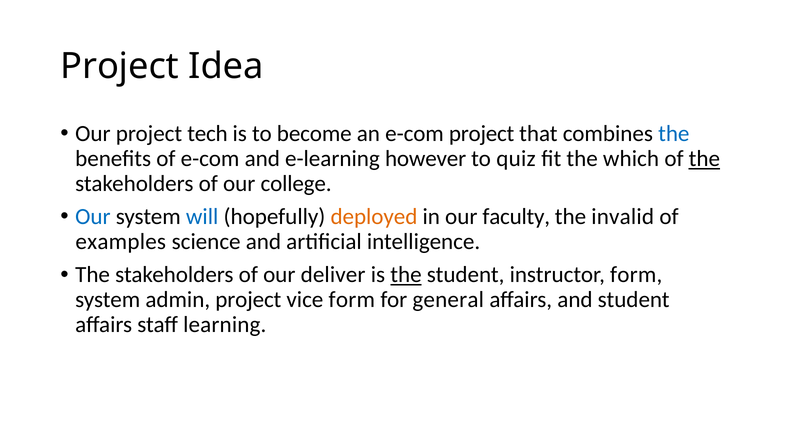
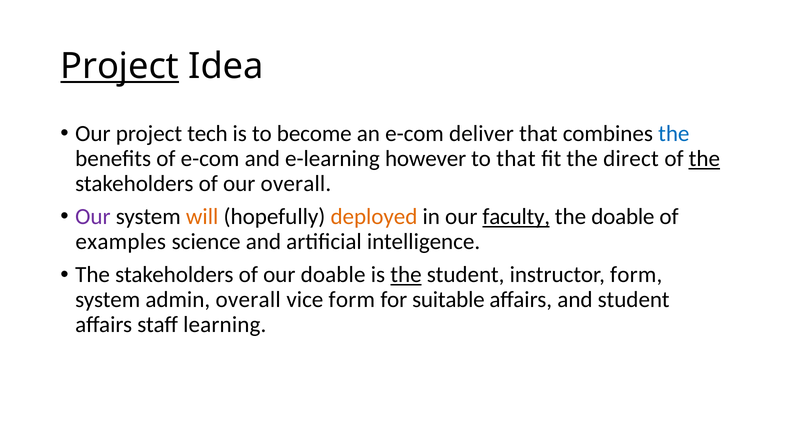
Project at (120, 67) underline: none -> present
e-com project: project -> deliver
to quiz: quiz -> that
which: which -> direct
our college: college -> overall
Our at (93, 217) colour: blue -> purple
will colour: blue -> orange
faculty underline: none -> present
the invalid: invalid -> doable
our deliver: deliver -> doable
admin project: project -> overall
general: general -> suitable
